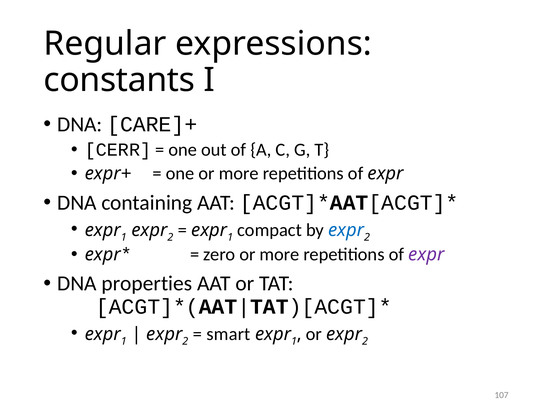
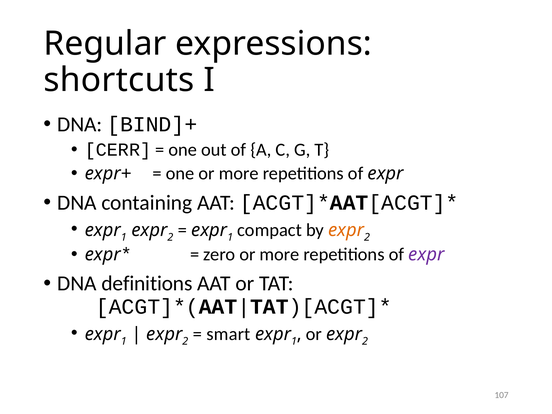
constants: constants -> shortcuts
CARE]+: CARE]+ -> BIND]+
expr at (346, 230) colour: blue -> orange
properties: properties -> definitions
